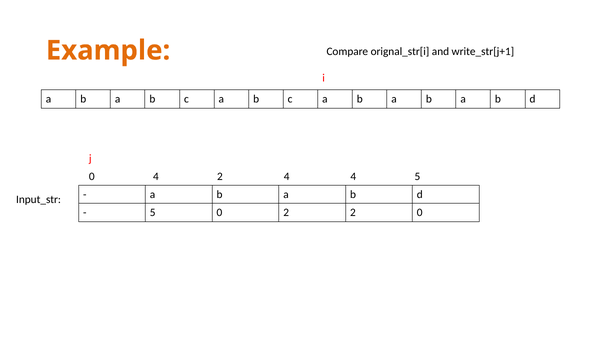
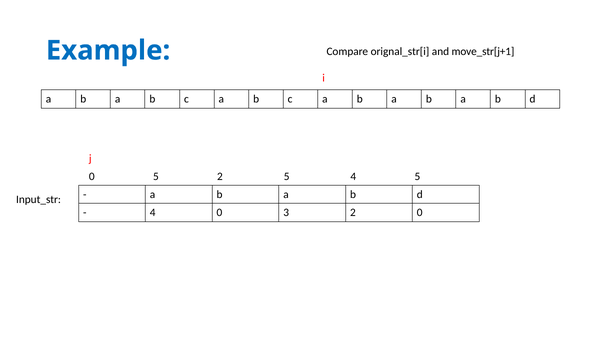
Example colour: orange -> blue
write_str[j+1: write_str[j+1 -> move_str[j+1
0 4: 4 -> 5
2 4: 4 -> 5
5 at (153, 213): 5 -> 4
0 2: 2 -> 3
